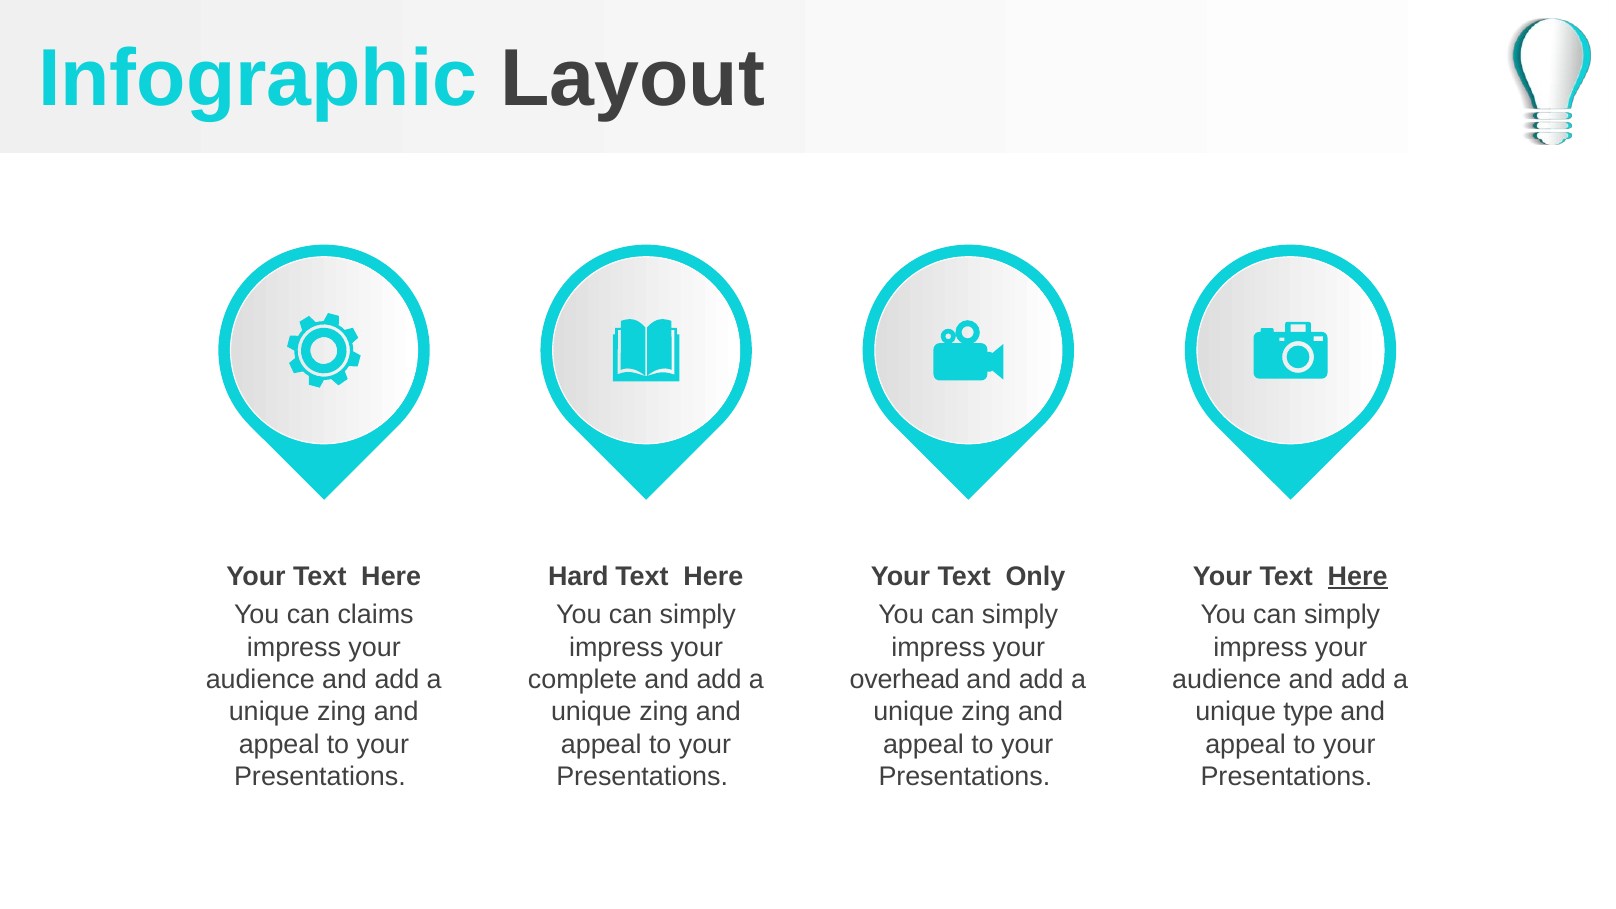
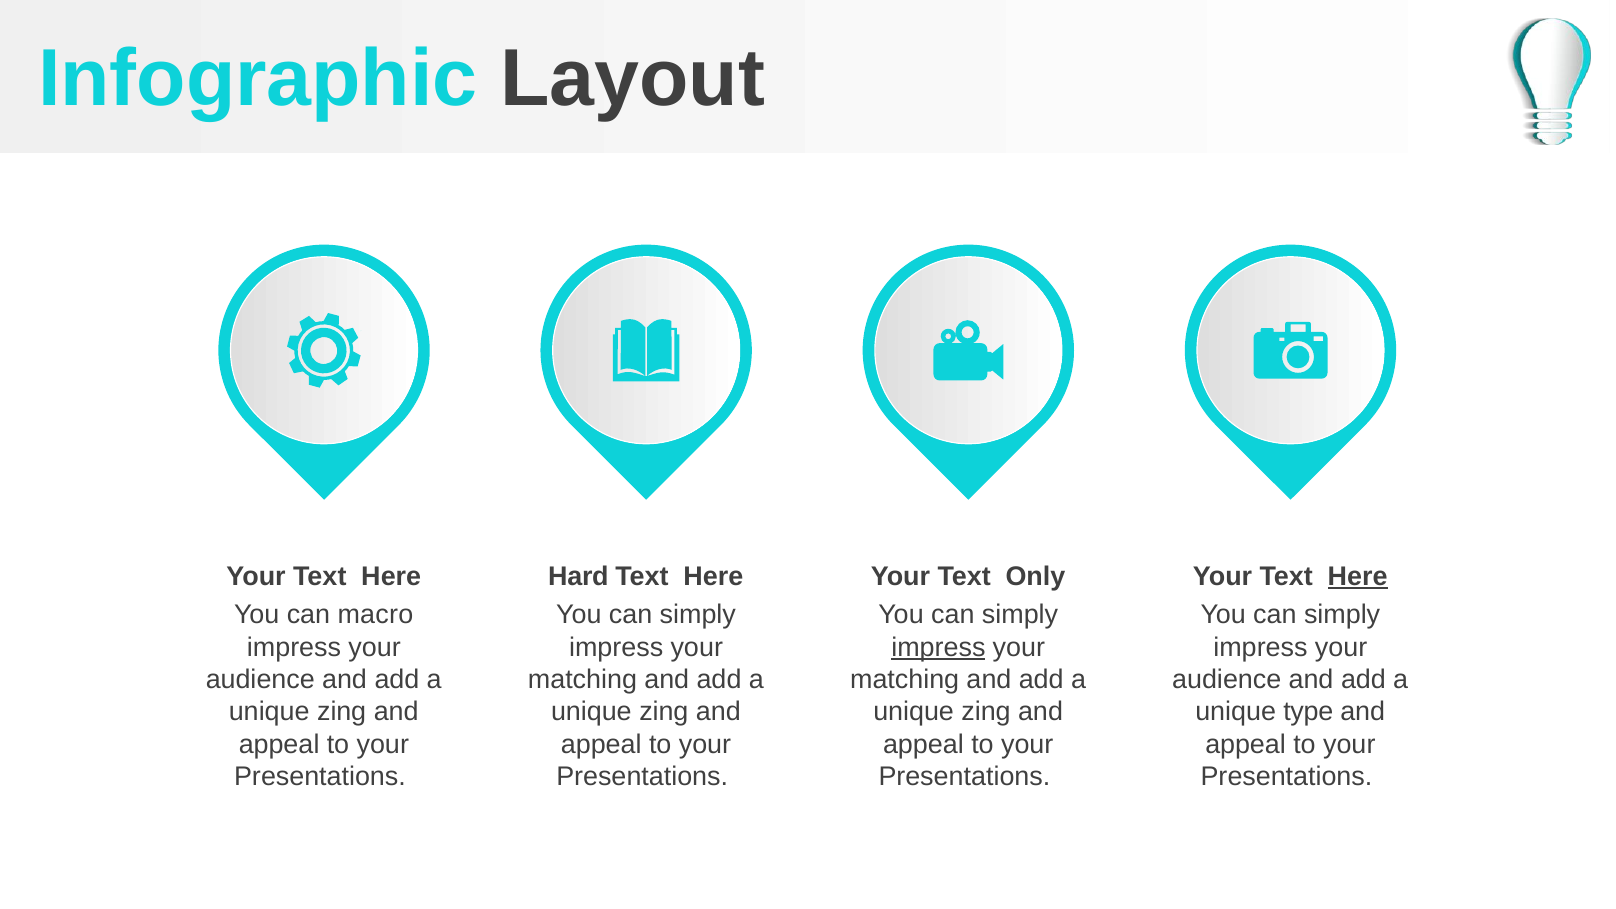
claims: claims -> macro
impress at (938, 647) underline: none -> present
complete at (582, 680): complete -> matching
overhead at (905, 680): overhead -> matching
